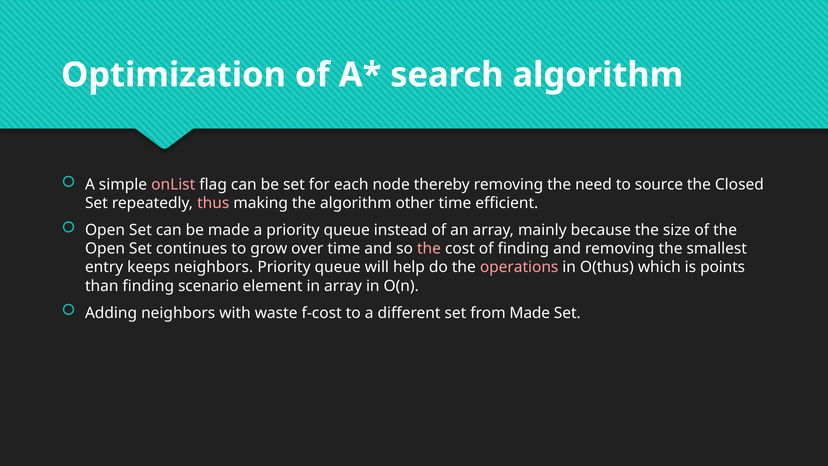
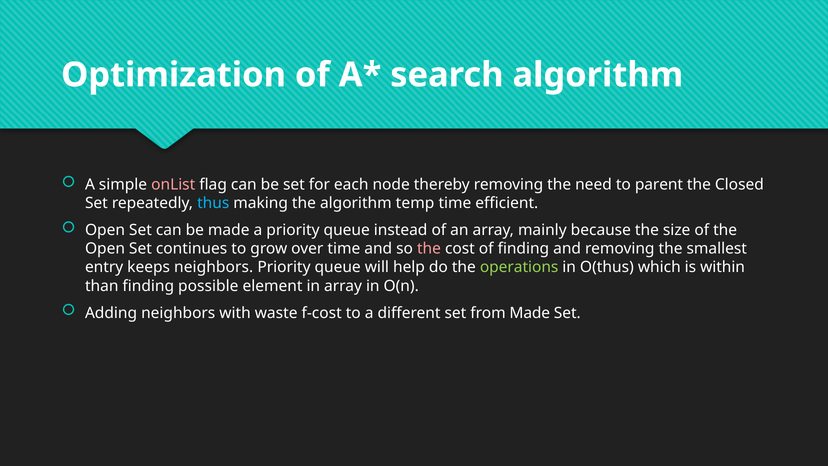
source: source -> parent
thus colour: pink -> light blue
other: other -> temp
operations colour: pink -> light green
points: points -> within
scenario: scenario -> possible
